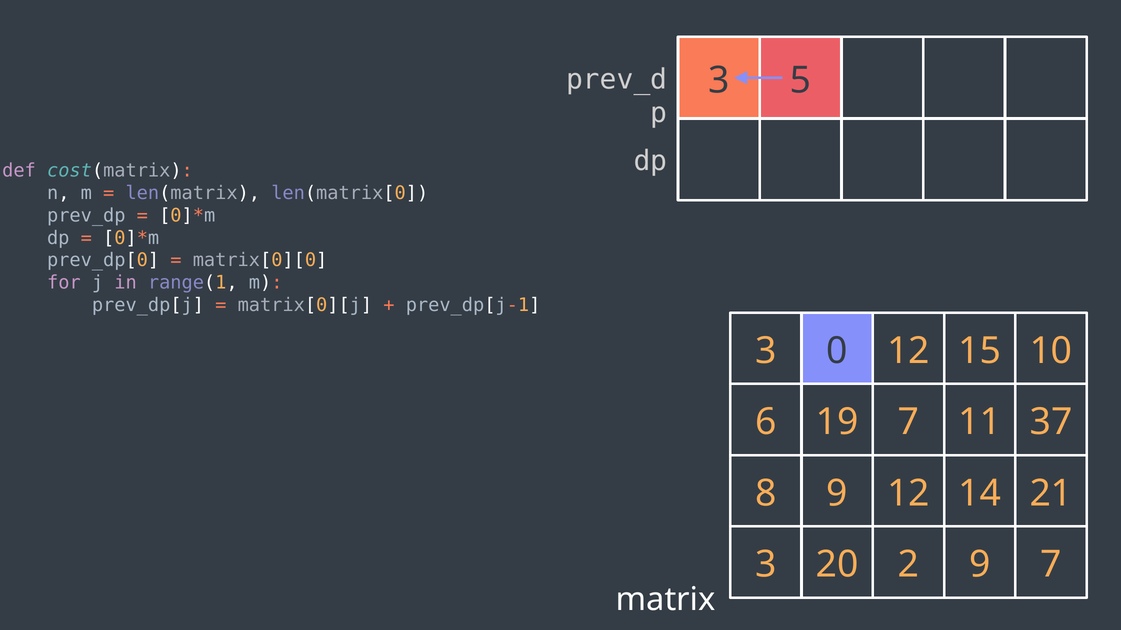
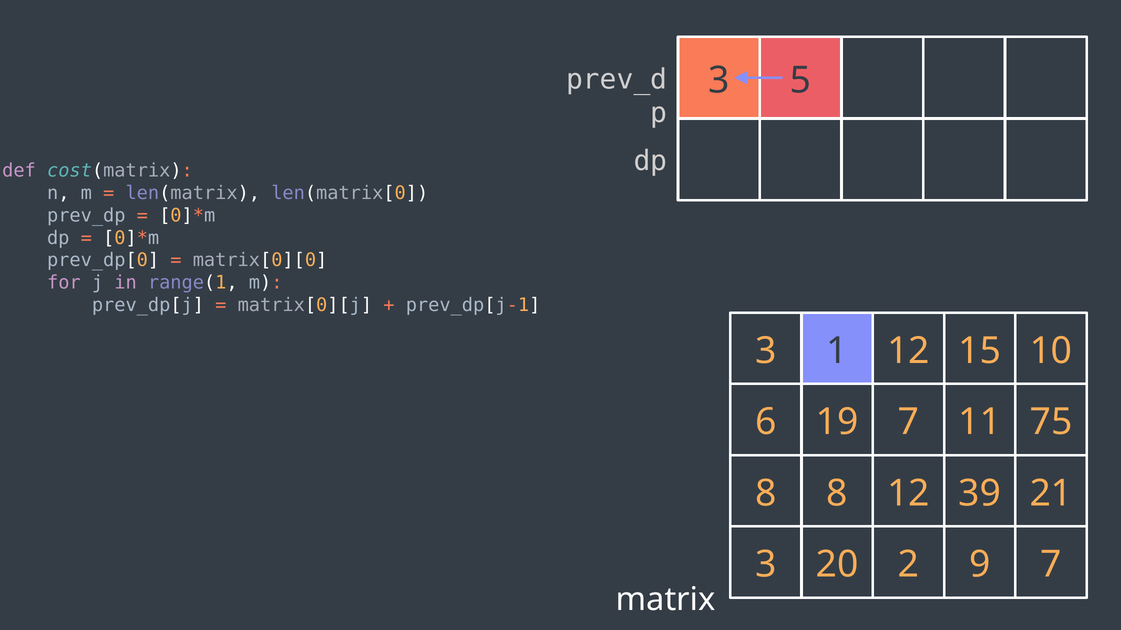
0: 0 -> 1
37: 37 -> 75
8 9: 9 -> 8
14: 14 -> 39
